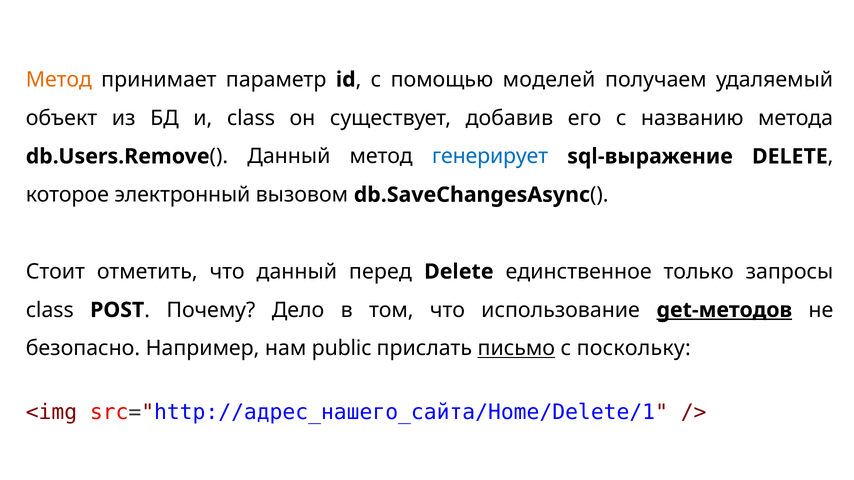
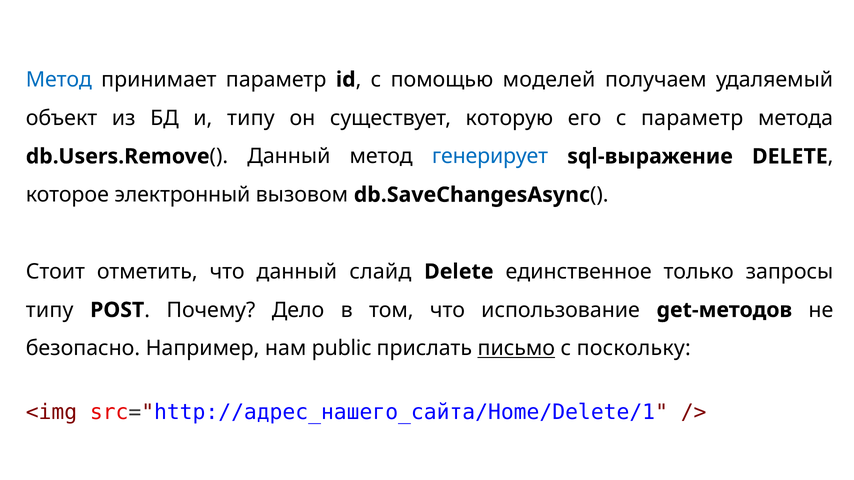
Метод at (59, 80) colour: orange -> blue
и class: class -> типу
добавив: добавив -> которую
с названию: названию -> параметр
перед: перед -> слайд
class at (50, 310): class -> типу
get-методов underline: present -> none
